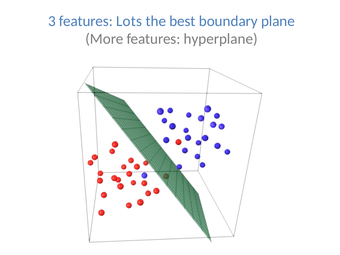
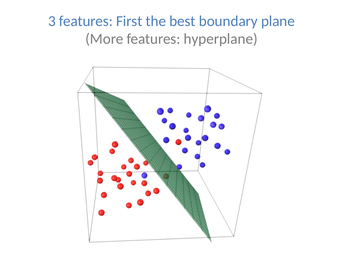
Lots: Lots -> First
